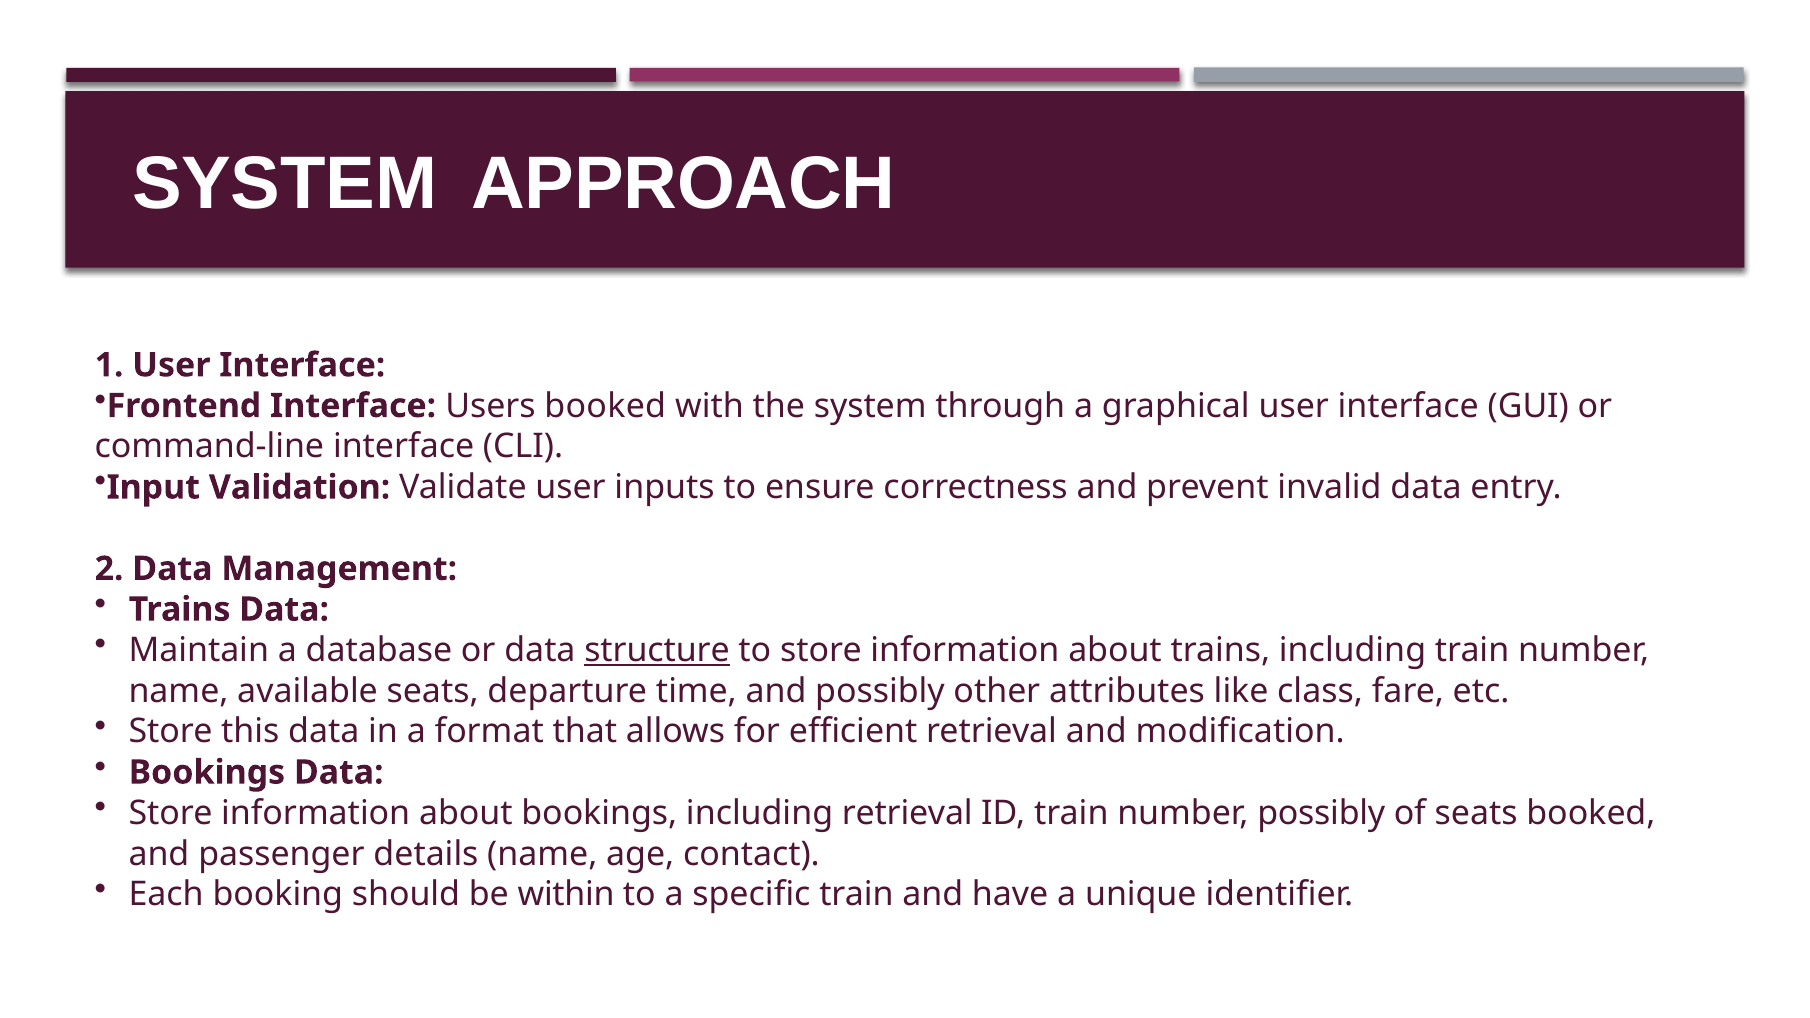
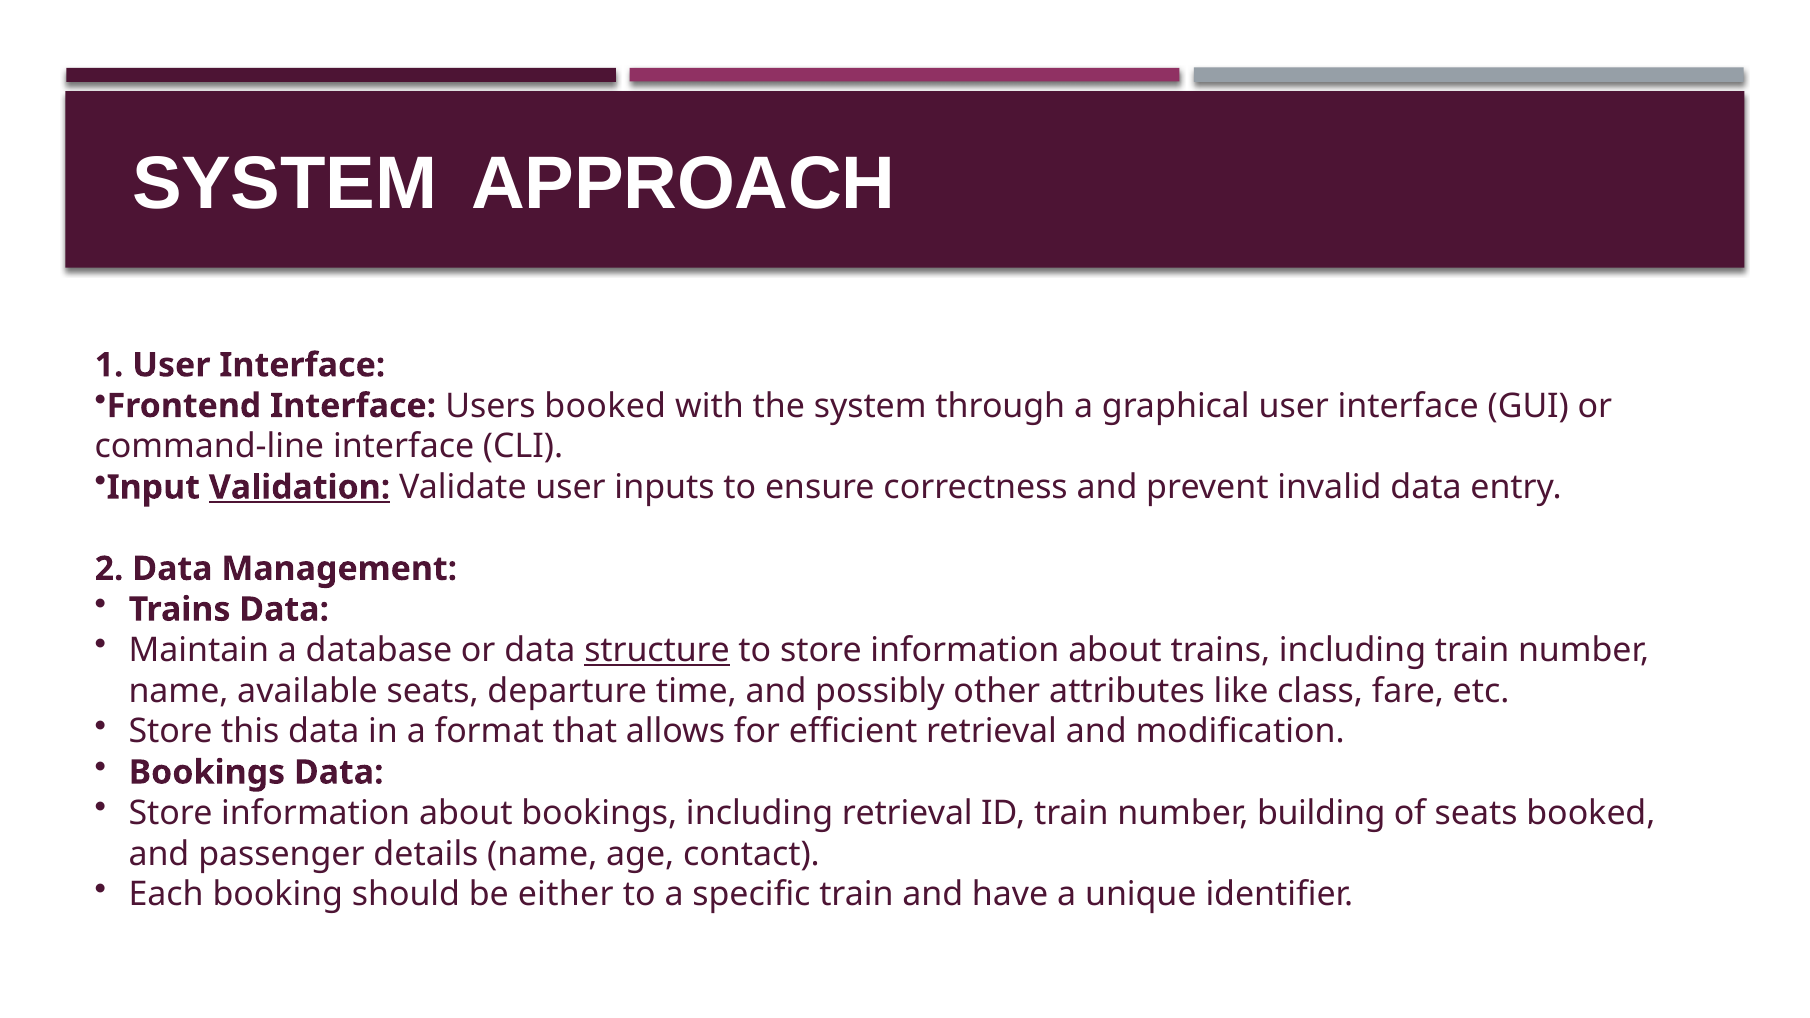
Validation underline: none -> present
number possibly: possibly -> building
within: within -> either
